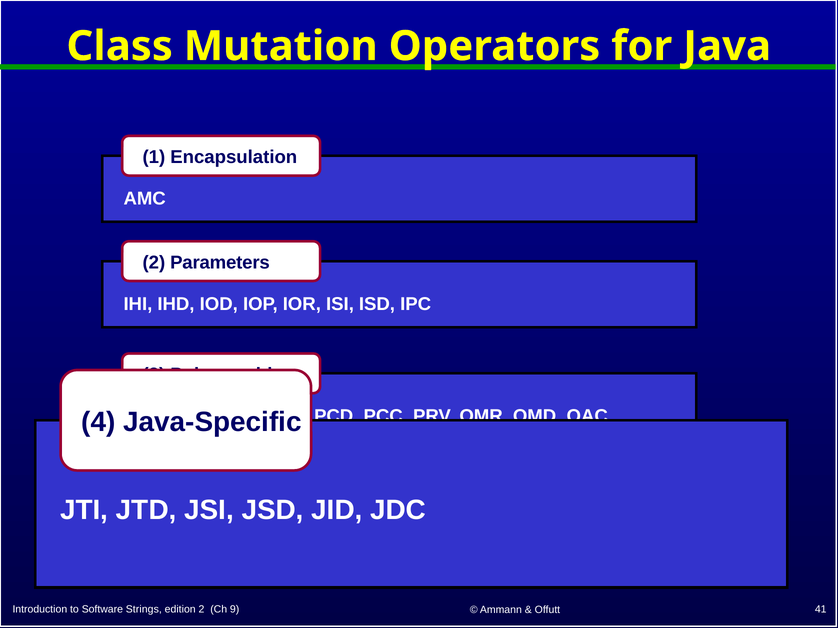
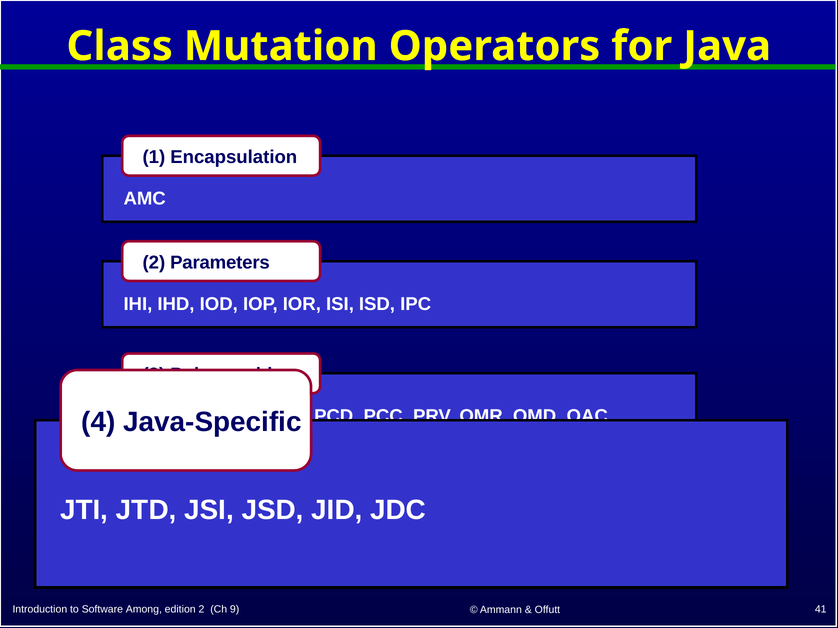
Strings: Strings -> Among
